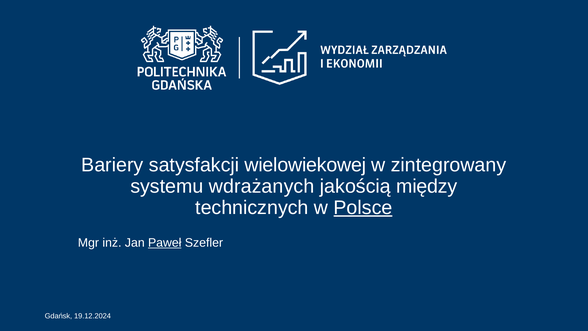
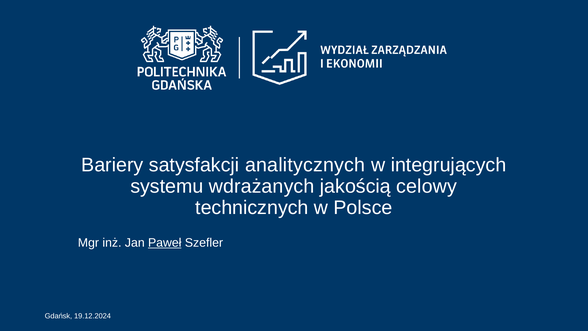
wielowiekowej: wielowiekowej -> analitycznych
zintegrowany: zintegrowany -> integrujących
między: między -> celowy
Polsce underline: present -> none
